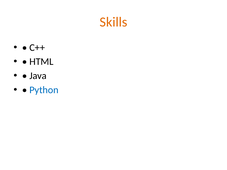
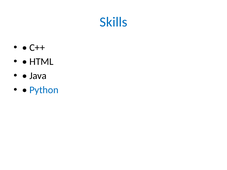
Skills colour: orange -> blue
